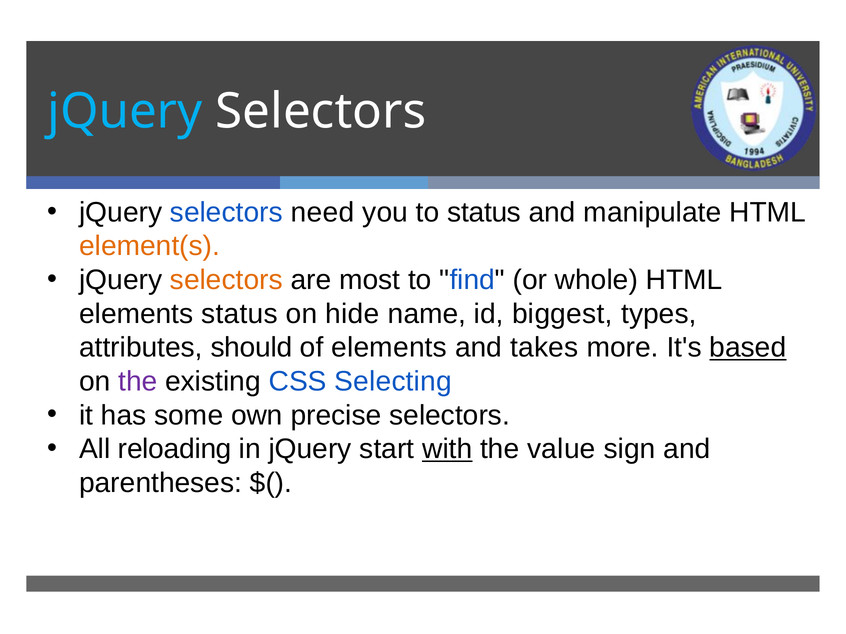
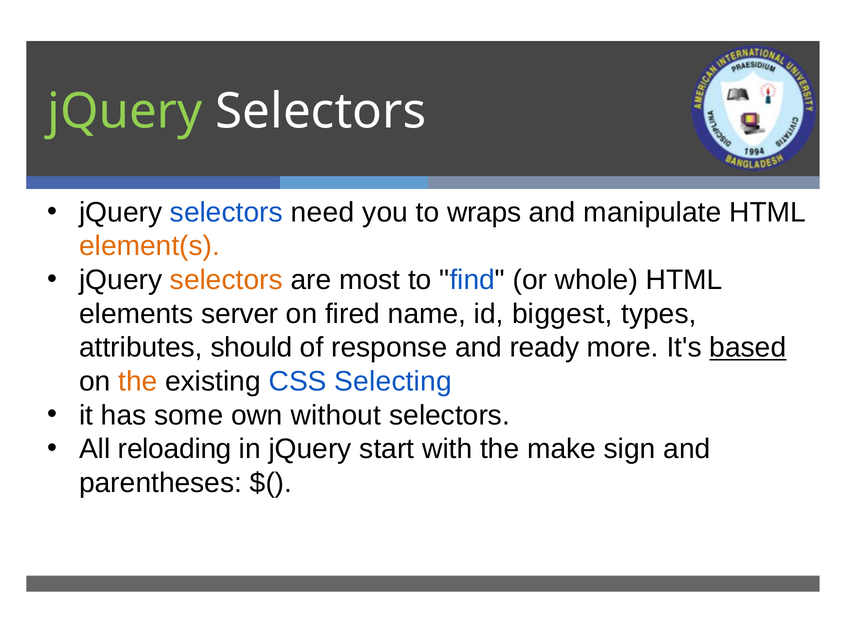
jQuery at (125, 112) colour: light blue -> light green
to status: status -> wraps
elements status: status -> server
hide: hide -> fired
of elements: elements -> response
takes: takes -> ready
the at (138, 382) colour: purple -> orange
precise: precise -> without
with underline: present -> none
value: value -> make
